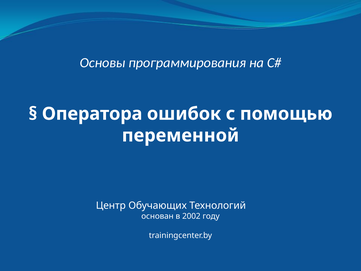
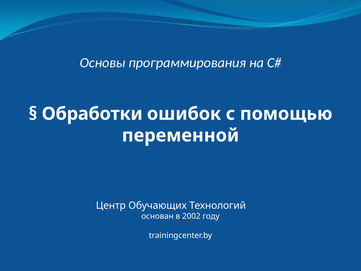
Оператора: Оператора -> Обработки
